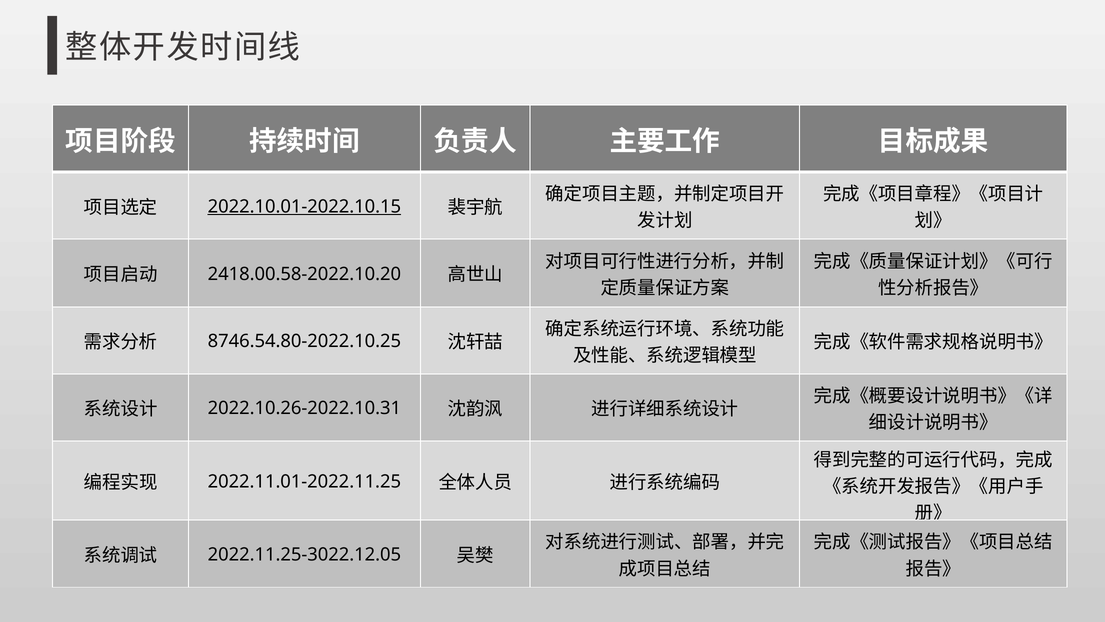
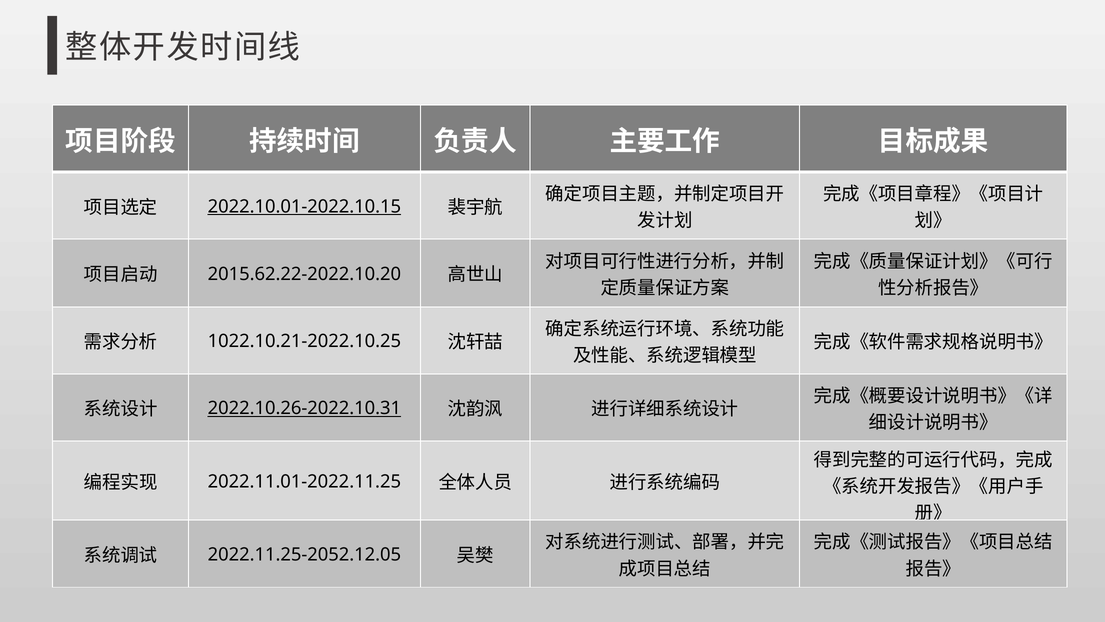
2418.00.58-2022.10.20: 2418.00.58-2022.10.20 -> 2015.62.22-2022.10.20
8746.54.80-2022.10.25: 8746.54.80-2022.10.25 -> 1022.10.21-2022.10.25
2022.10.26-2022.10.31 underline: none -> present
2022.11.25-3022.12.05: 2022.11.25-3022.12.05 -> 2022.11.25-2052.12.05
